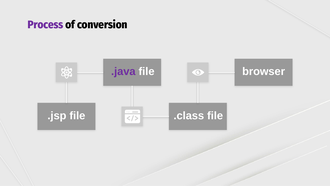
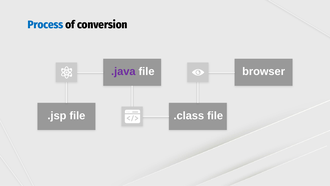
Process colour: purple -> blue
